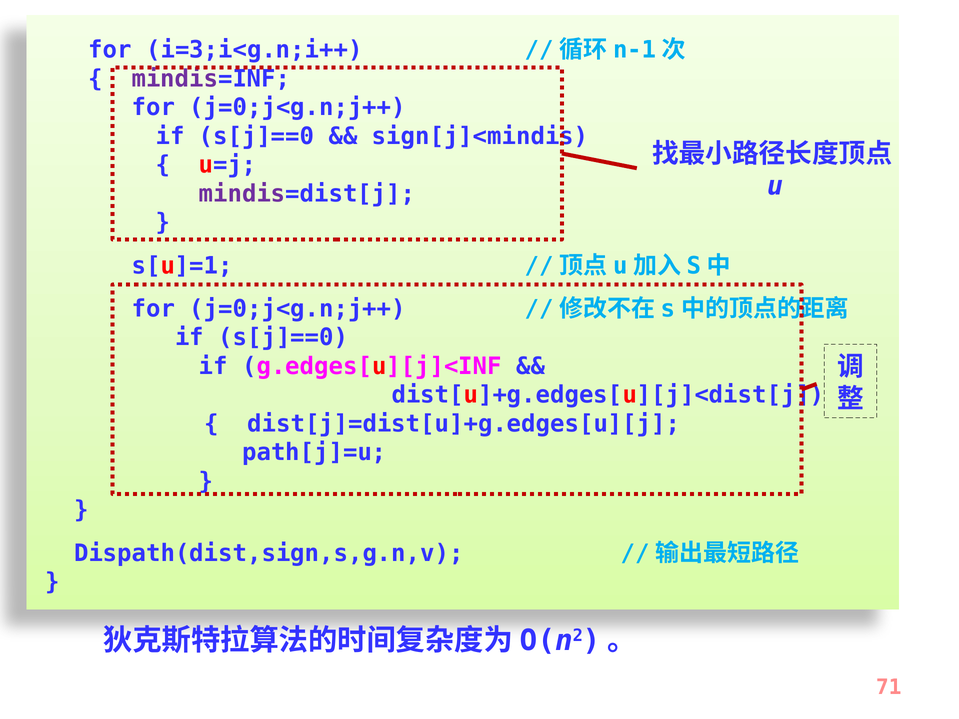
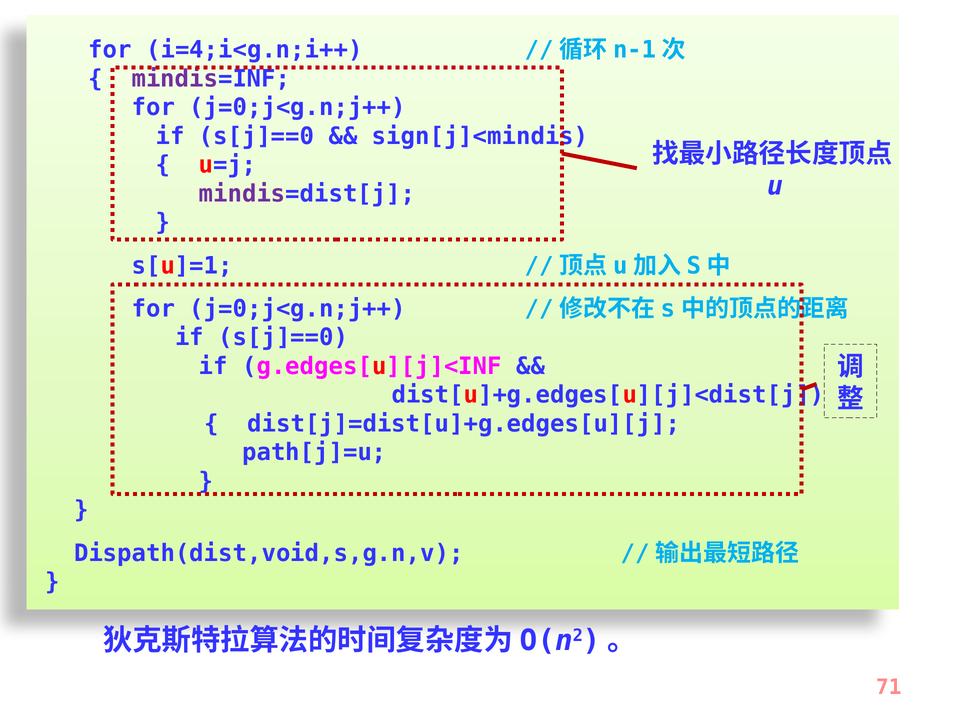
i=3;i<g.n;i++: i=3;i<g.n;i++ -> i=4;i<g.n;i++
Dispath(dist,sign,s,g.n,v: Dispath(dist,sign,s,g.n,v -> Dispath(dist,void,s,g.n,v
